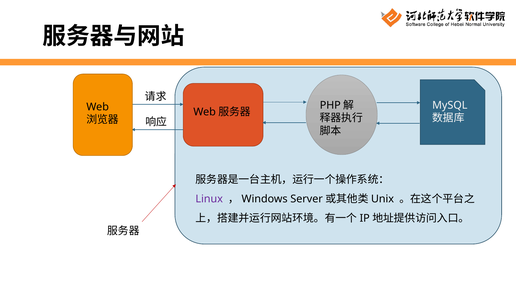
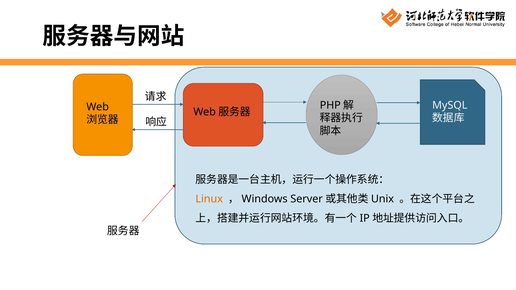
Linux colour: purple -> orange
